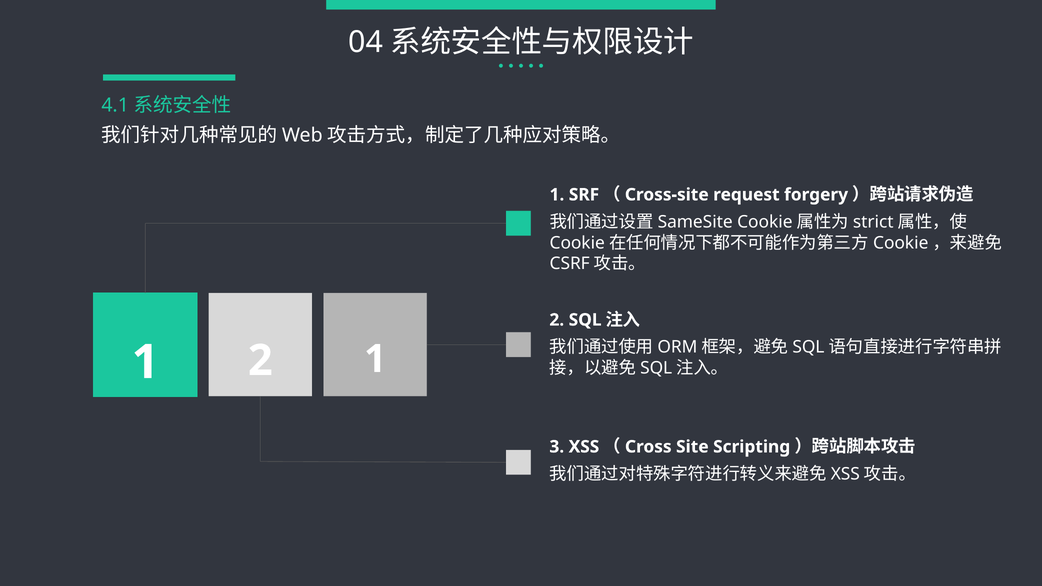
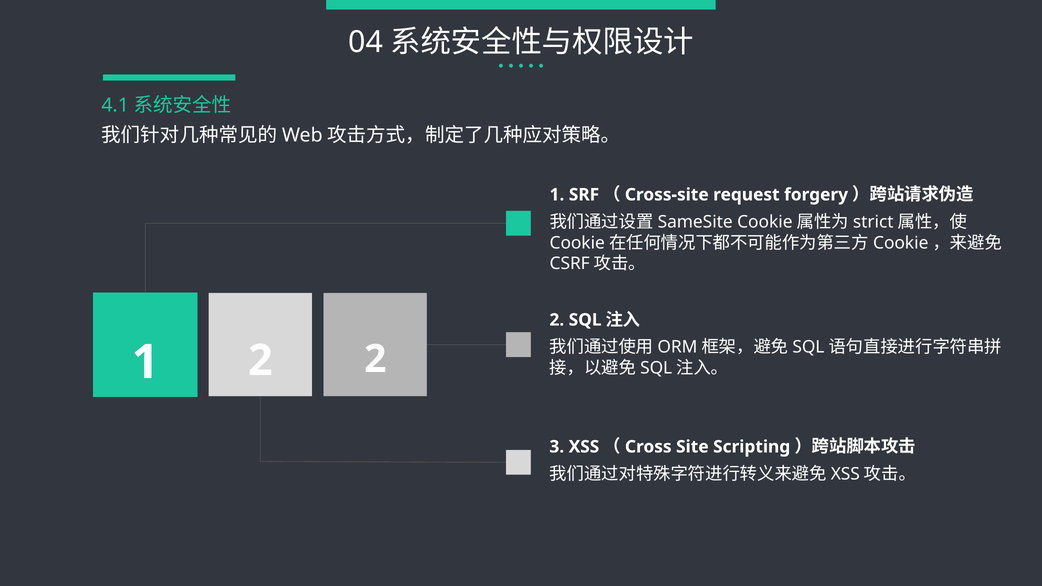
2 1: 1 -> 2
